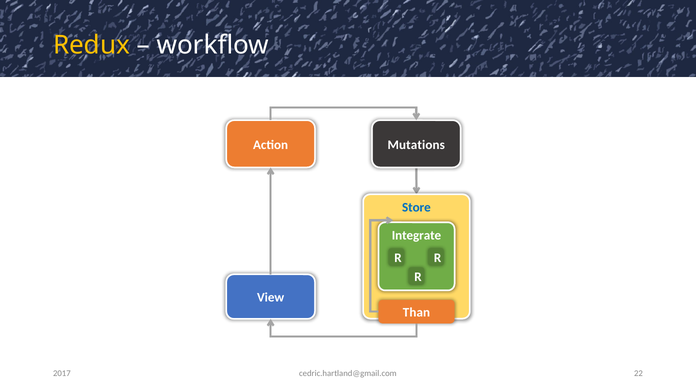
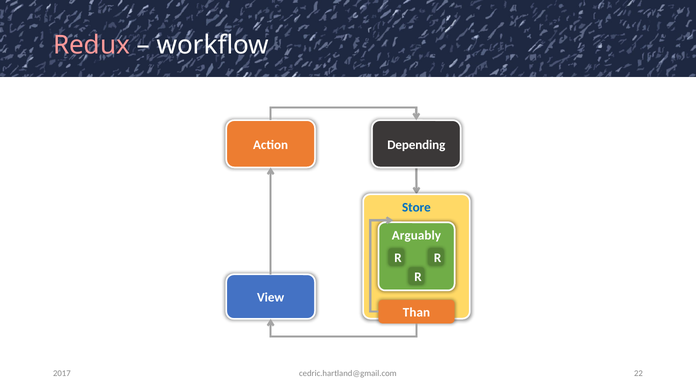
Redux colour: yellow -> pink
Mutations: Mutations -> Depending
Integrate: Integrate -> Arguably
